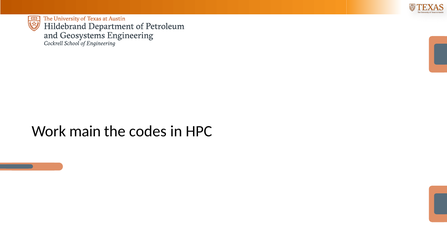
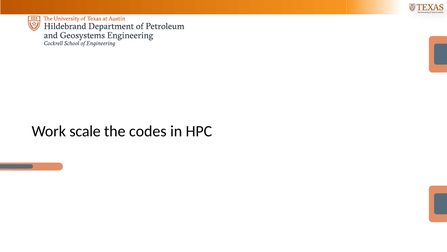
main: main -> scale
